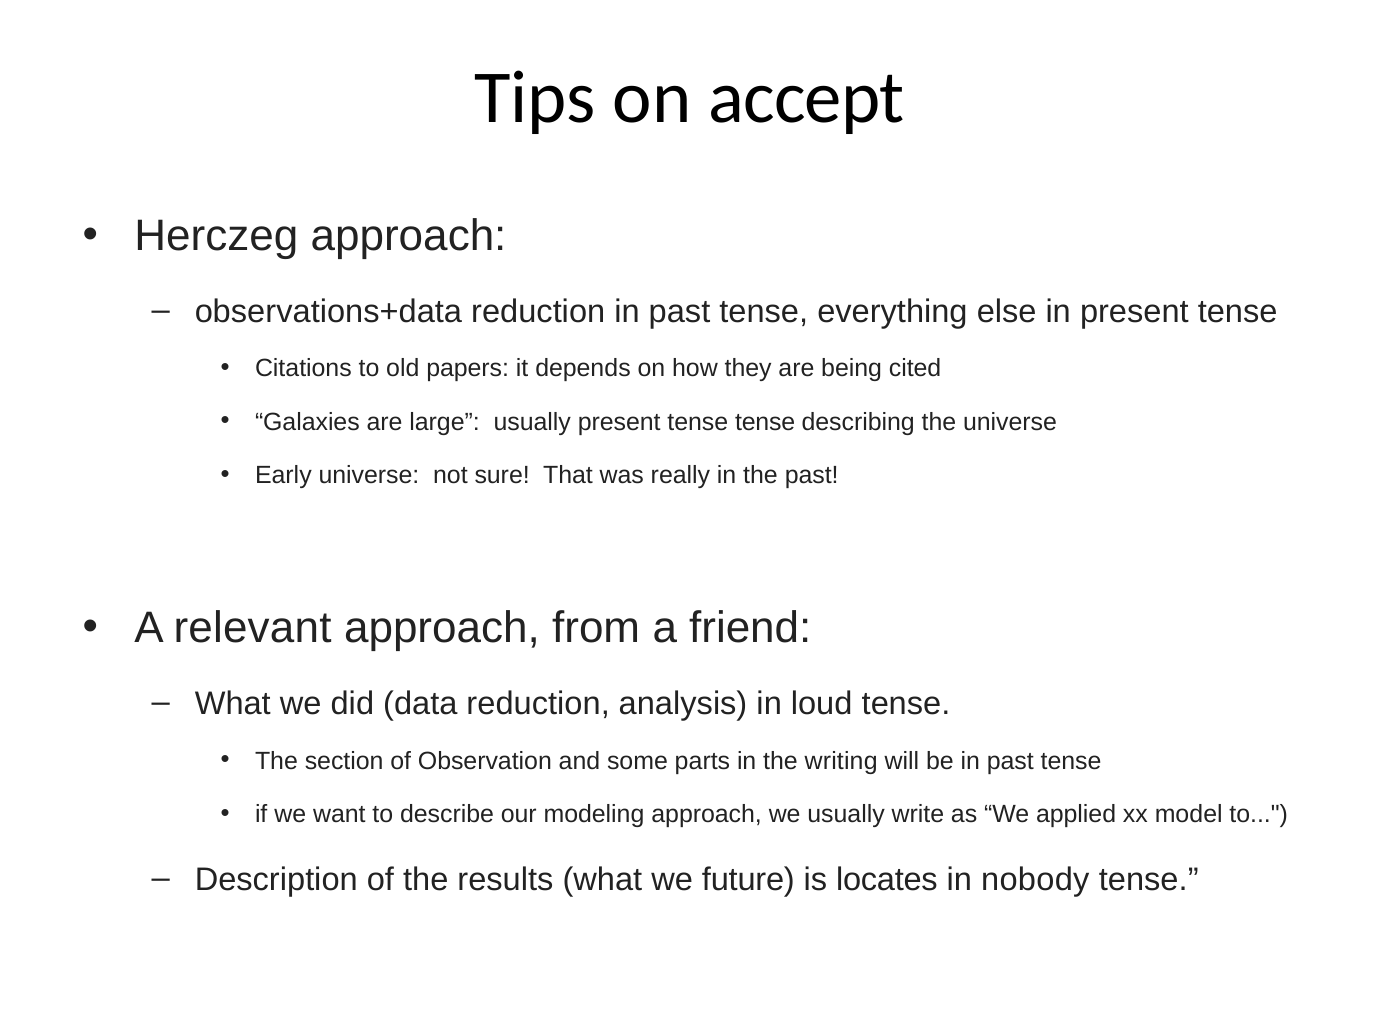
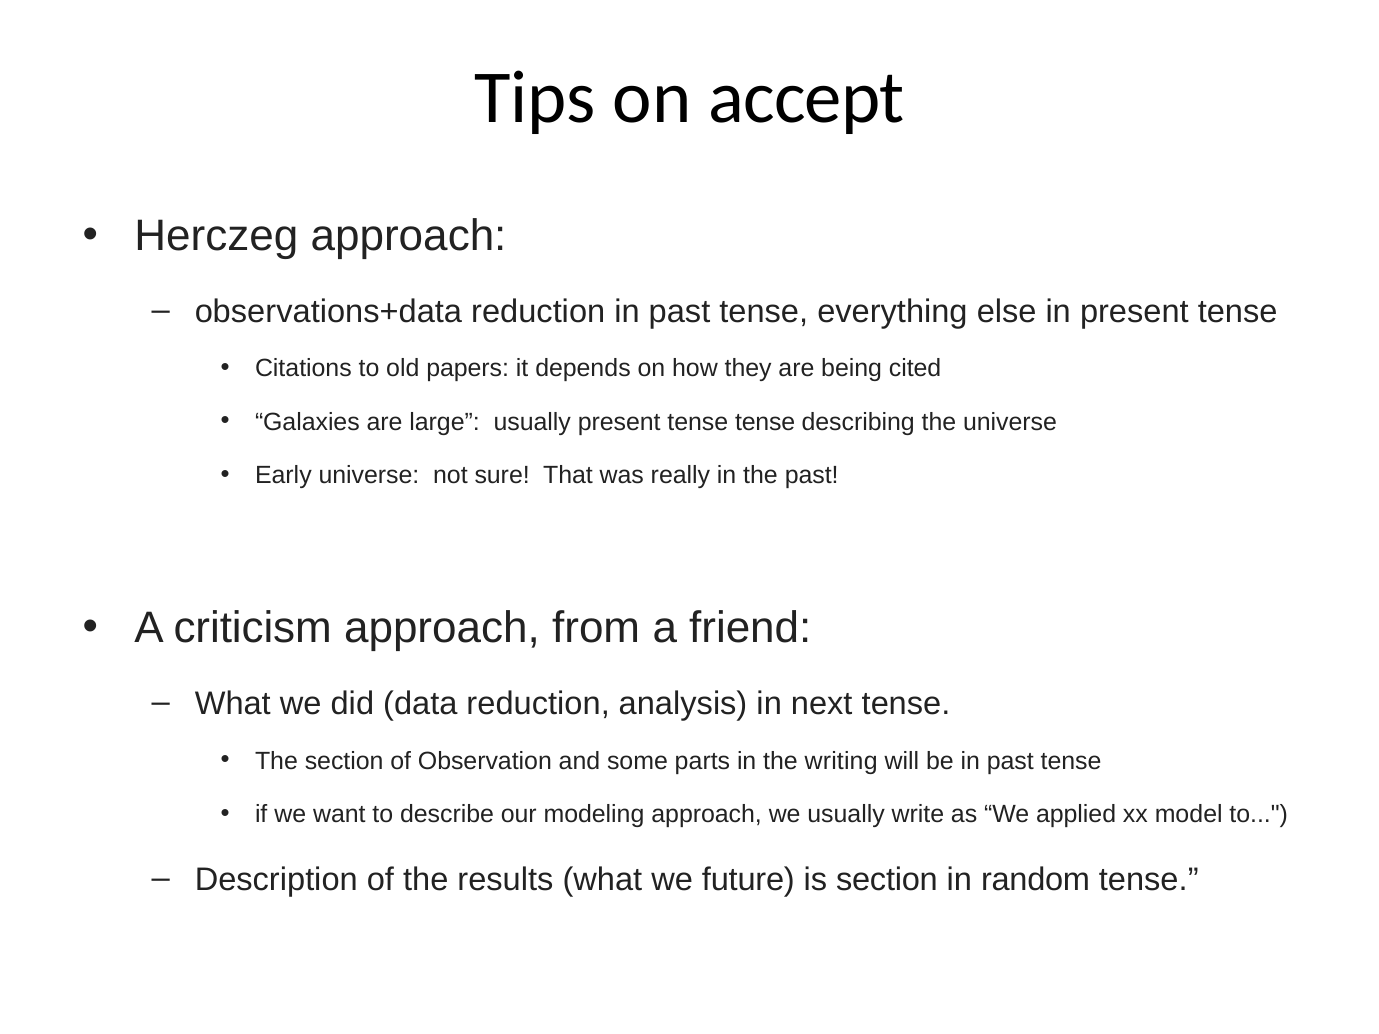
relevant: relevant -> criticism
loud: loud -> next
is locates: locates -> section
nobody: nobody -> random
